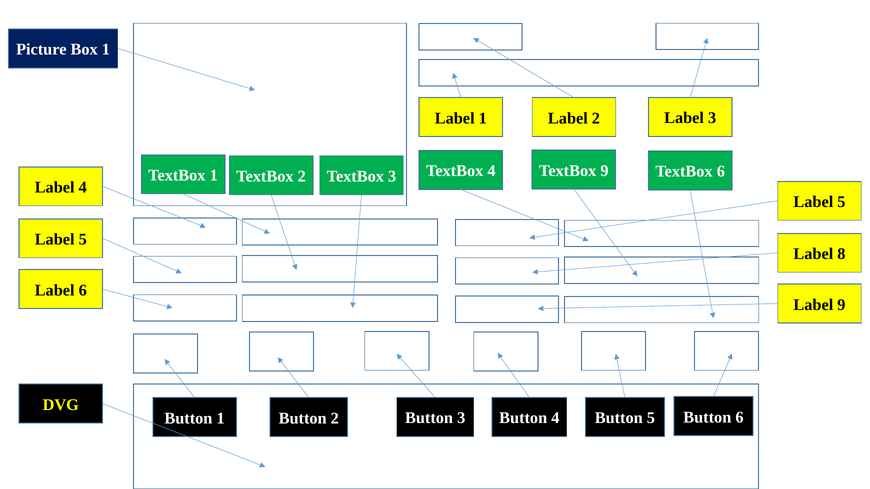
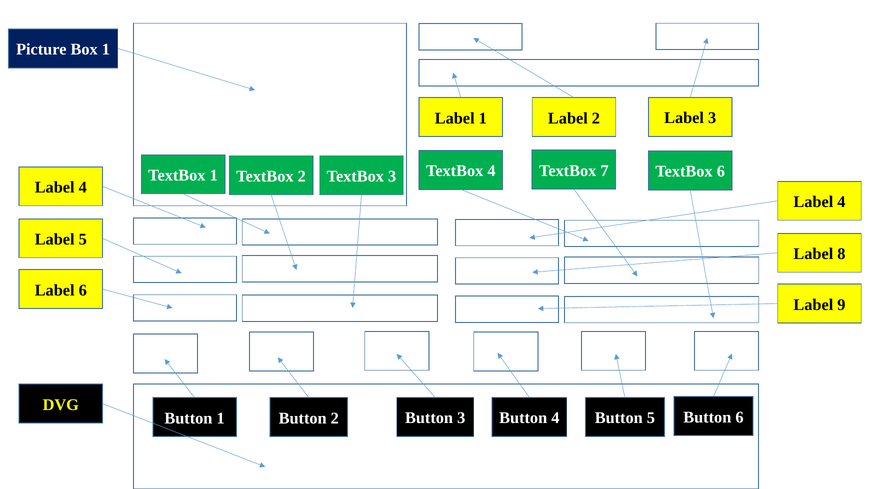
TextBox 9: 9 -> 7
5 at (841, 202): 5 -> 4
